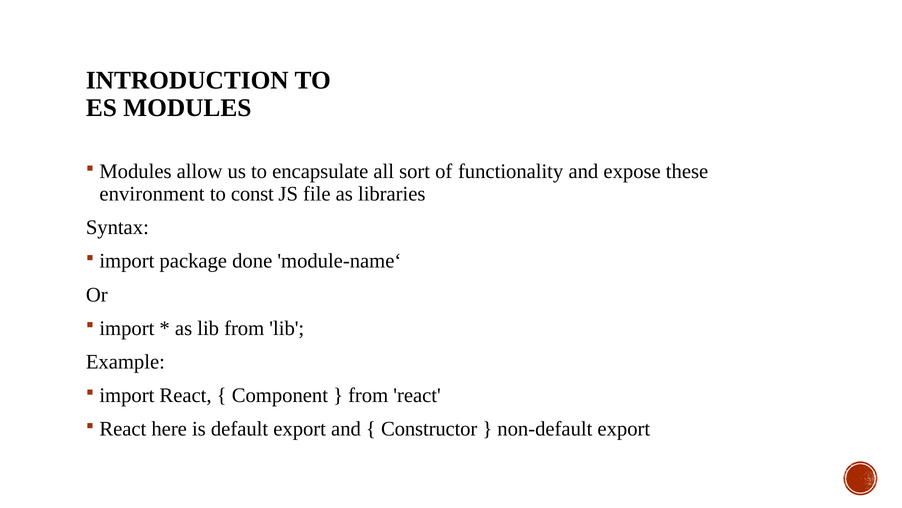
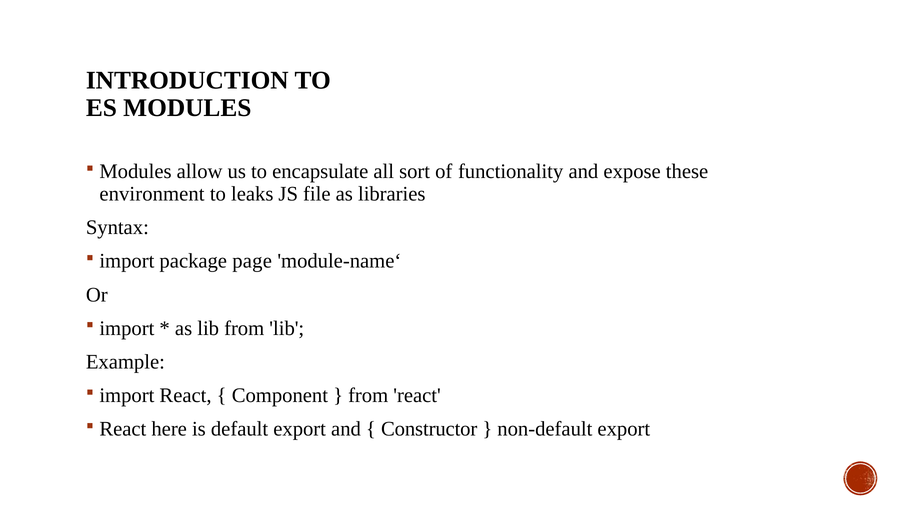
const: const -> leaks
done: done -> page
